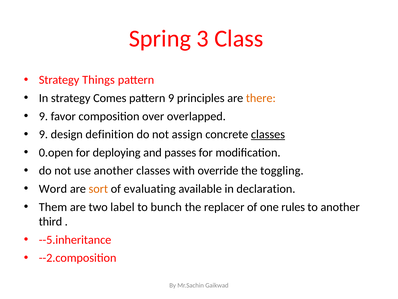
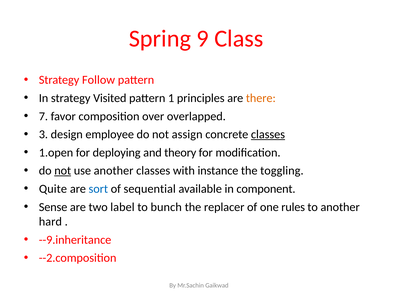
3: 3 -> 9
Things: Things -> Follow
Comes: Comes -> Visited
pattern 9: 9 -> 1
9 at (43, 116): 9 -> 7
9 at (43, 134): 9 -> 3
definition: definition -> employee
0.open: 0.open -> 1.open
passes: passes -> theory
not at (63, 170) underline: none -> present
override: override -> instance
Word: Word -> Quite
sort colour: orange -> blue
evaluating: evaluating -> sequential
declaration: declaration -> component
Them: Them -> Sense
third: third -> hard
--5.inheritance: --5.inheritance -> --9.inheritance
